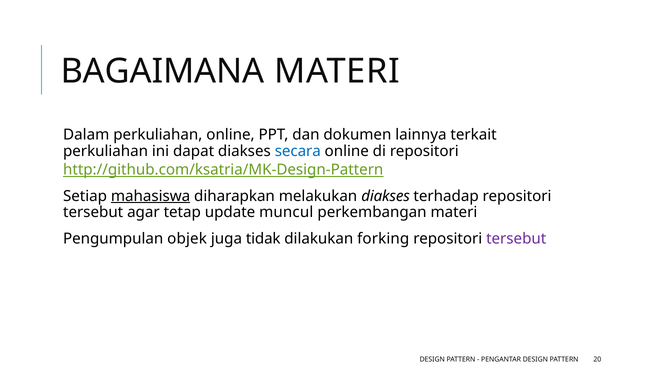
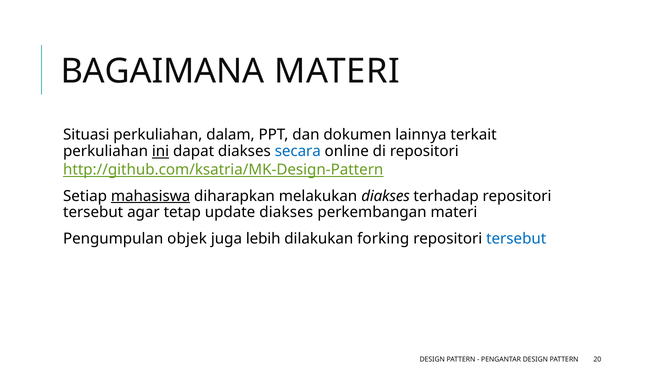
Dalam: Dalam -> Situasi
perkuliahan online: online -> dalam
ini underline: none -> present
update muncul: muncul -> diakses
tidak: tidak -> lebih
tersebut at (516, 238) colour: purple -> blue
